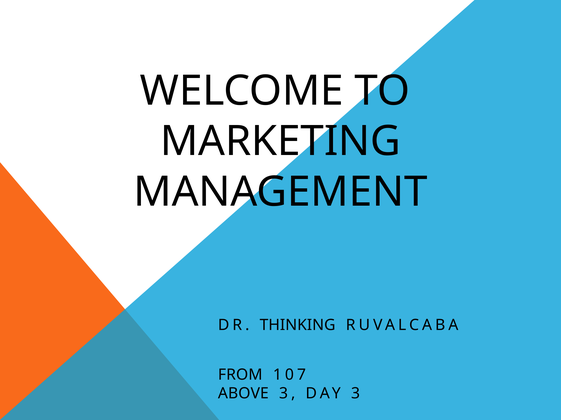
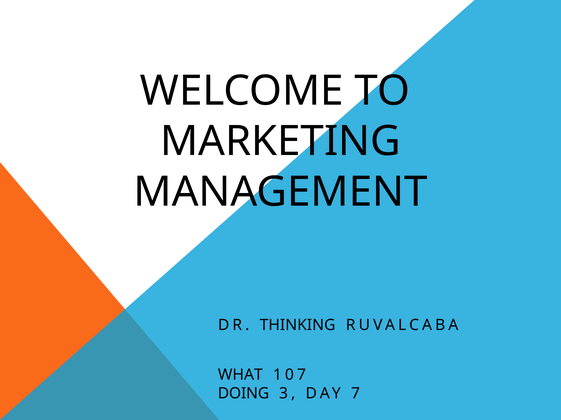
FROM: FROM -> WHAT
ABOVE: ABOVE -> DOING
DAY 3: 3 -> 7
